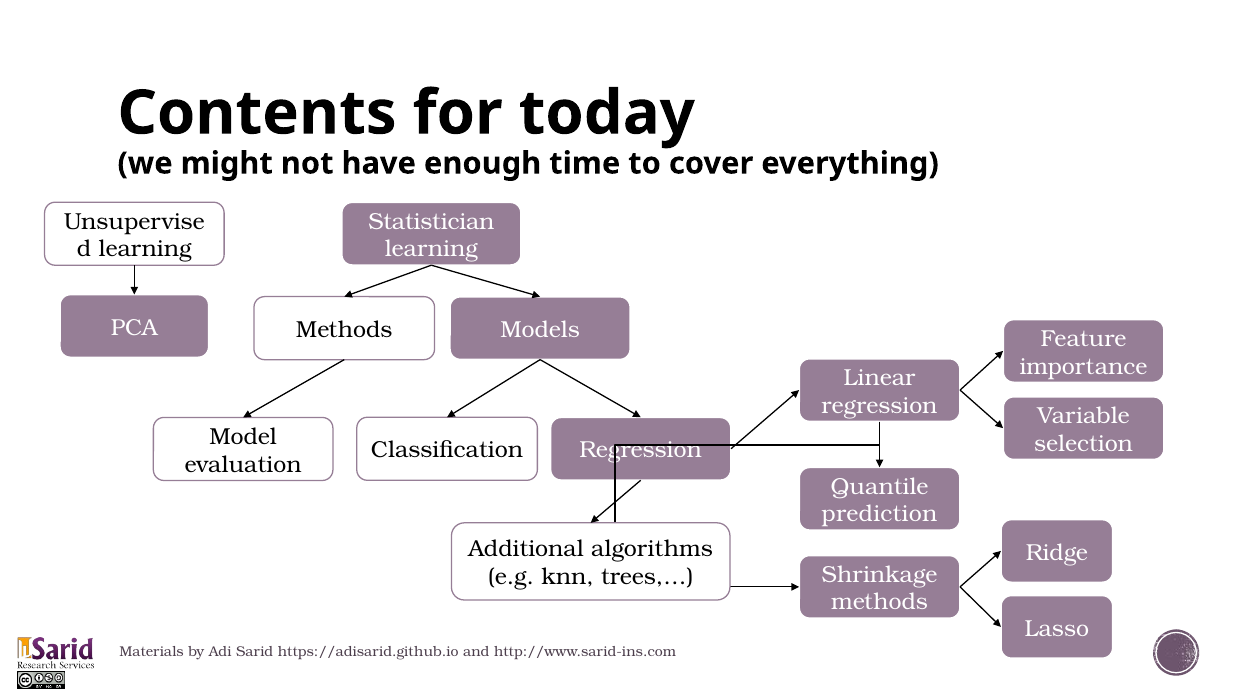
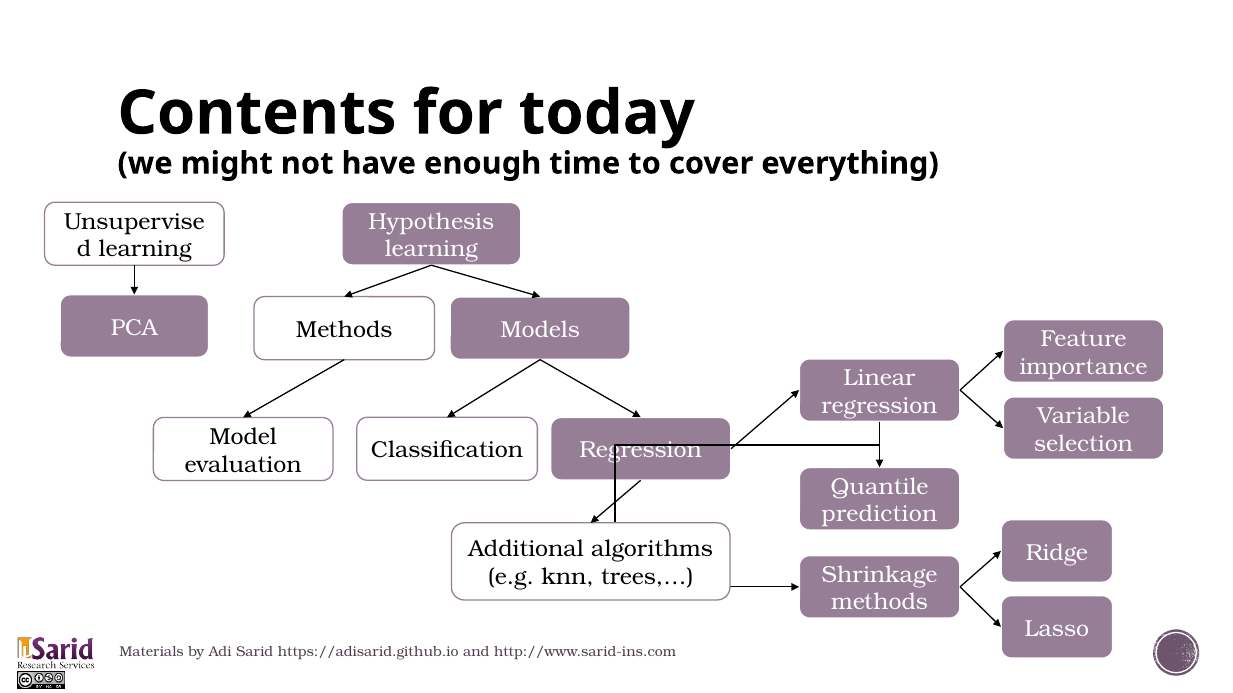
Statistician: Statistician -> Hypothesis
